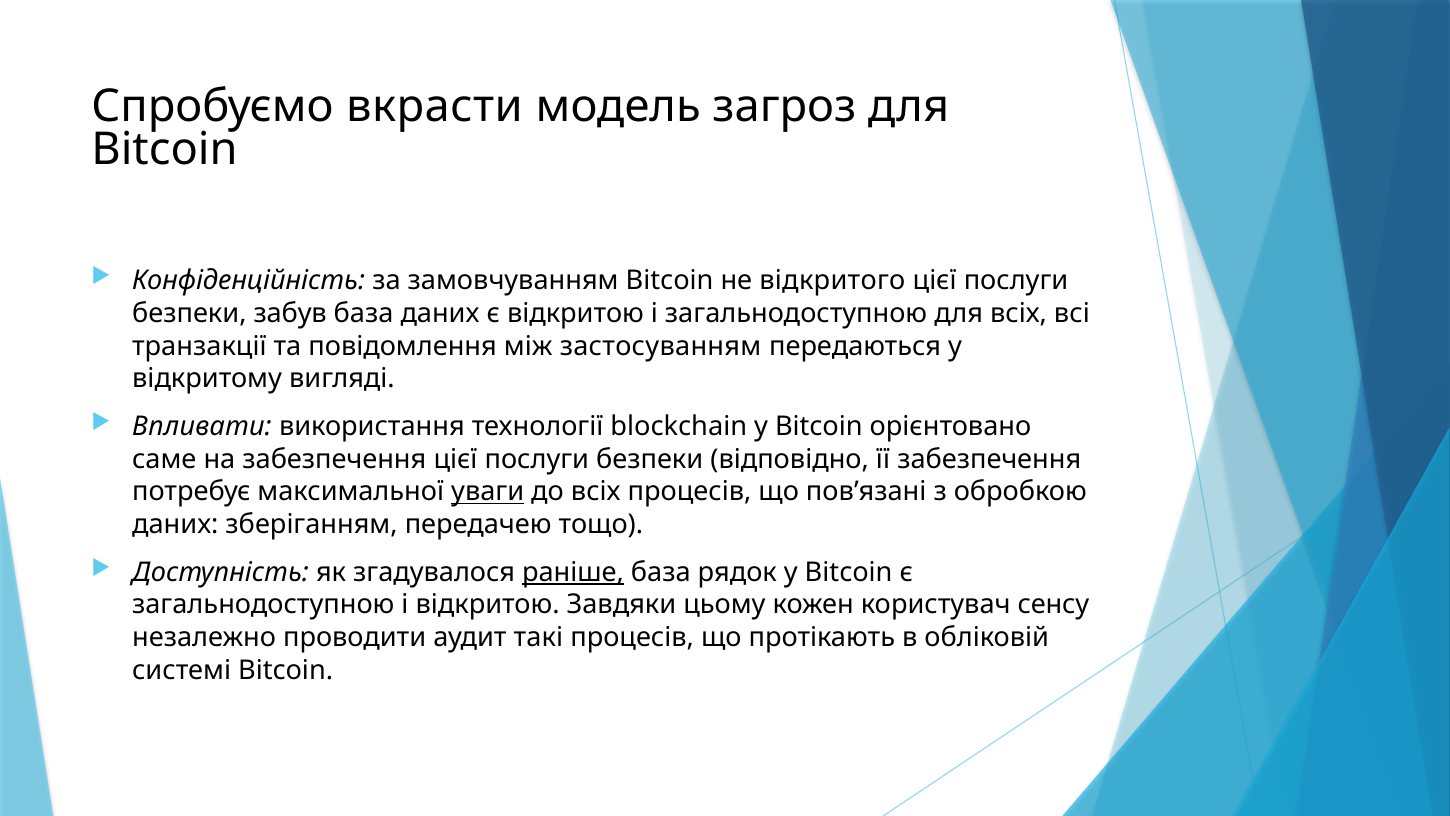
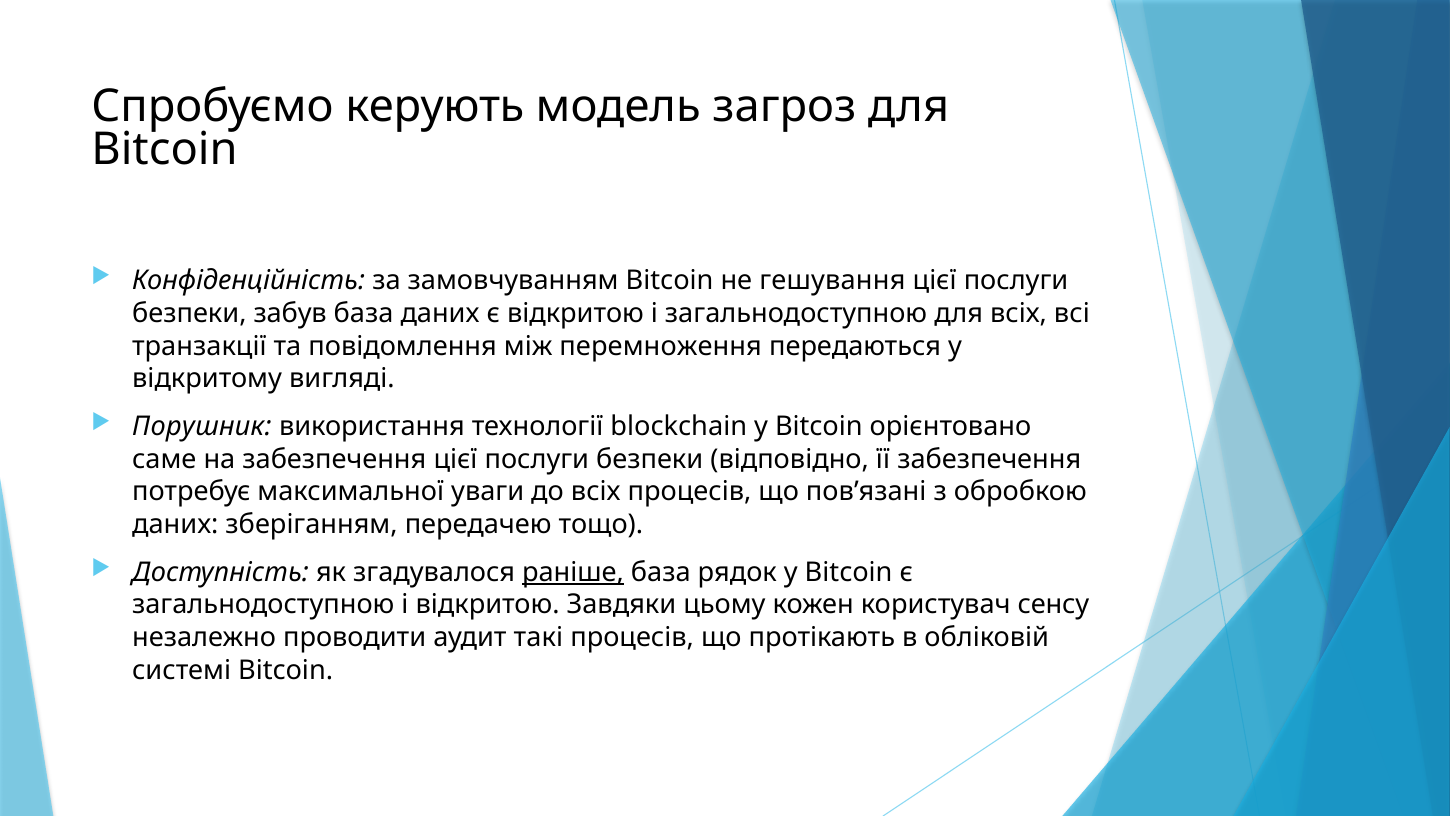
вкрасти: вкрасти -> керують
відкритого: відкритого -> гешування
застосуванням: застосуванням -> перемноження
Впливати: Впливати -> Порушник
уваги underline: present -> none
